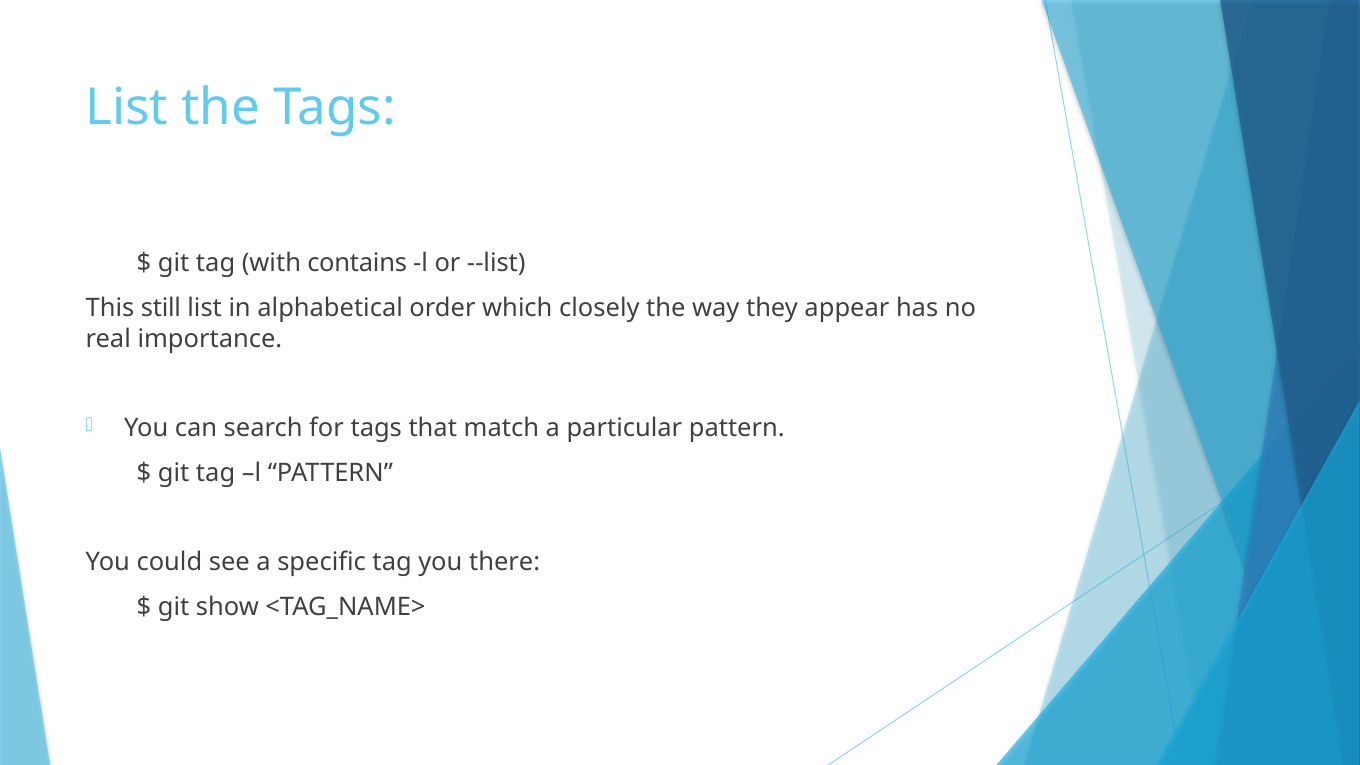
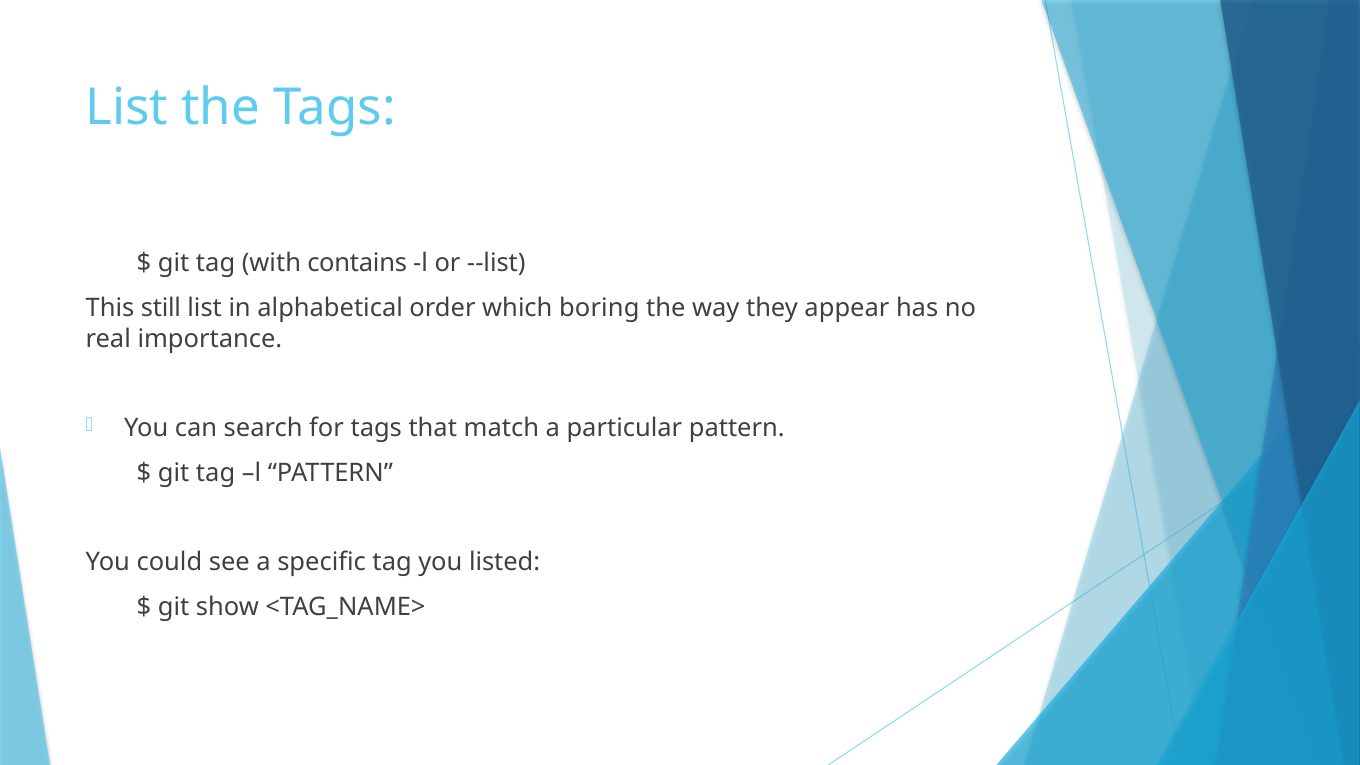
closely: closely -> boring
there: there -> listed
